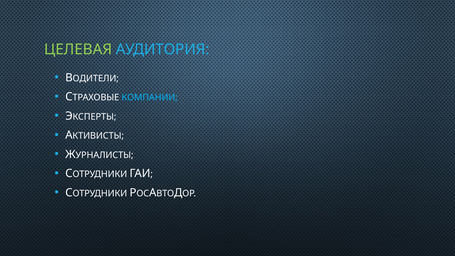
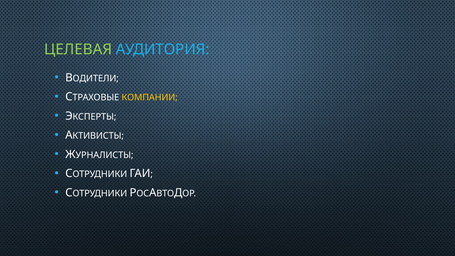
КОМПАНИИ colour: light blue -> yellow
